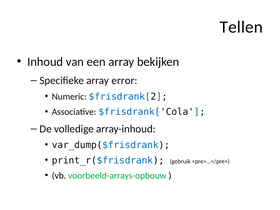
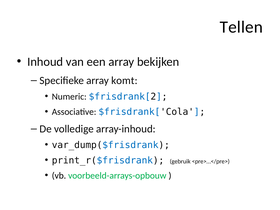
error: error -> komt
